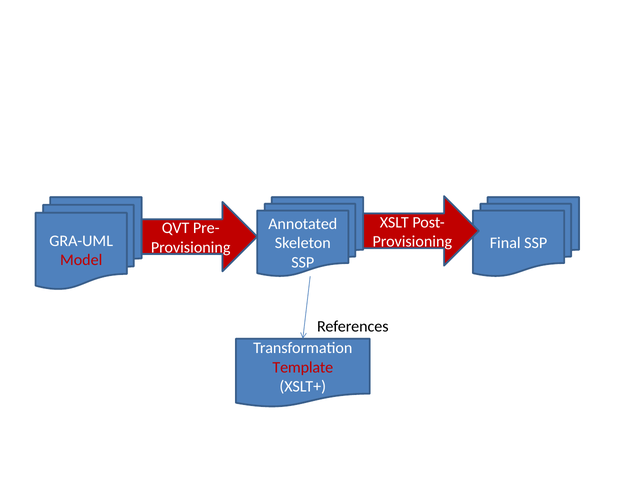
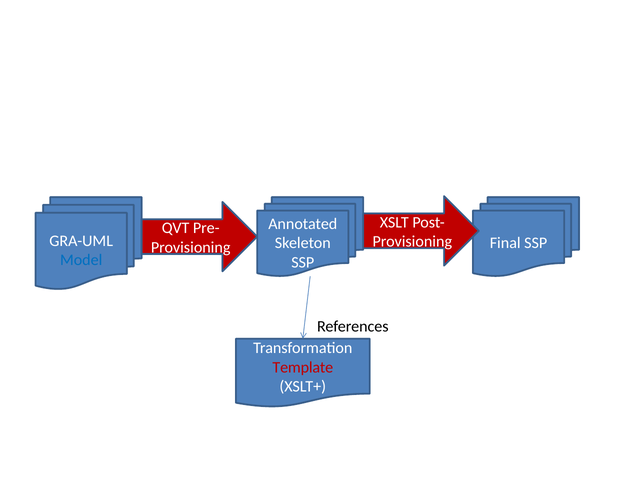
Model colour: red -> blue
